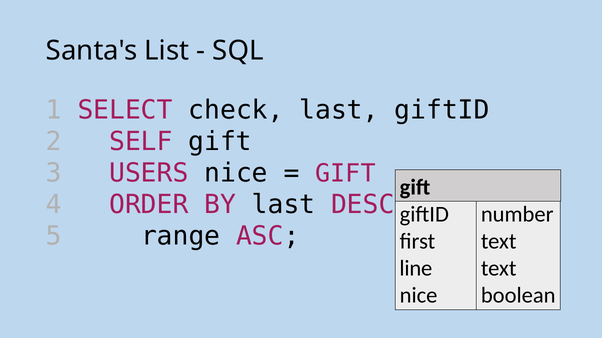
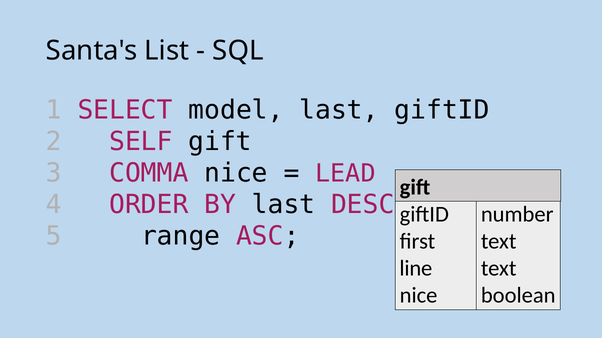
check: check -> model
USERS: USERS -> COMMA
GIFT at (345, 174): GIFT -> LEAD
